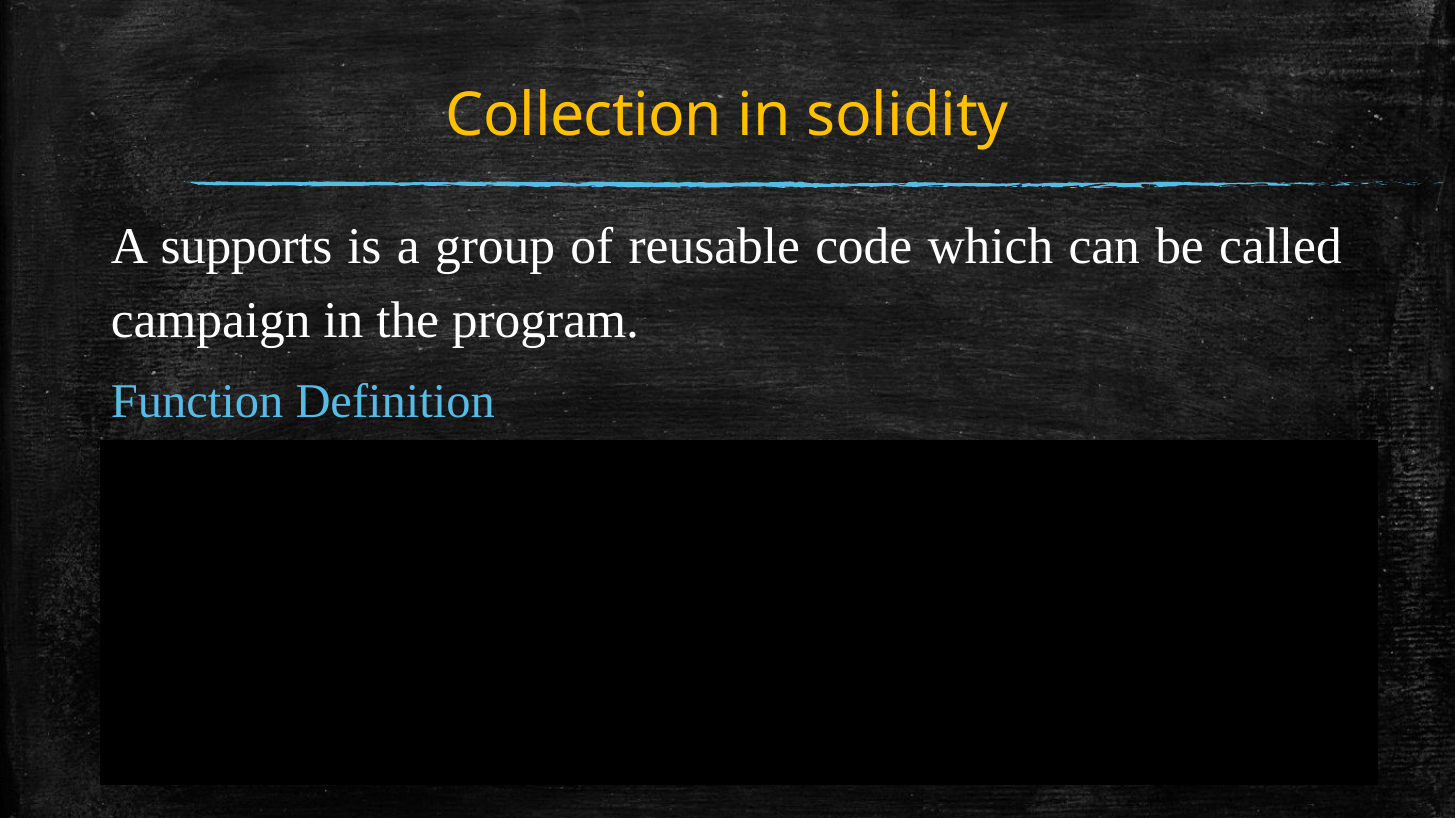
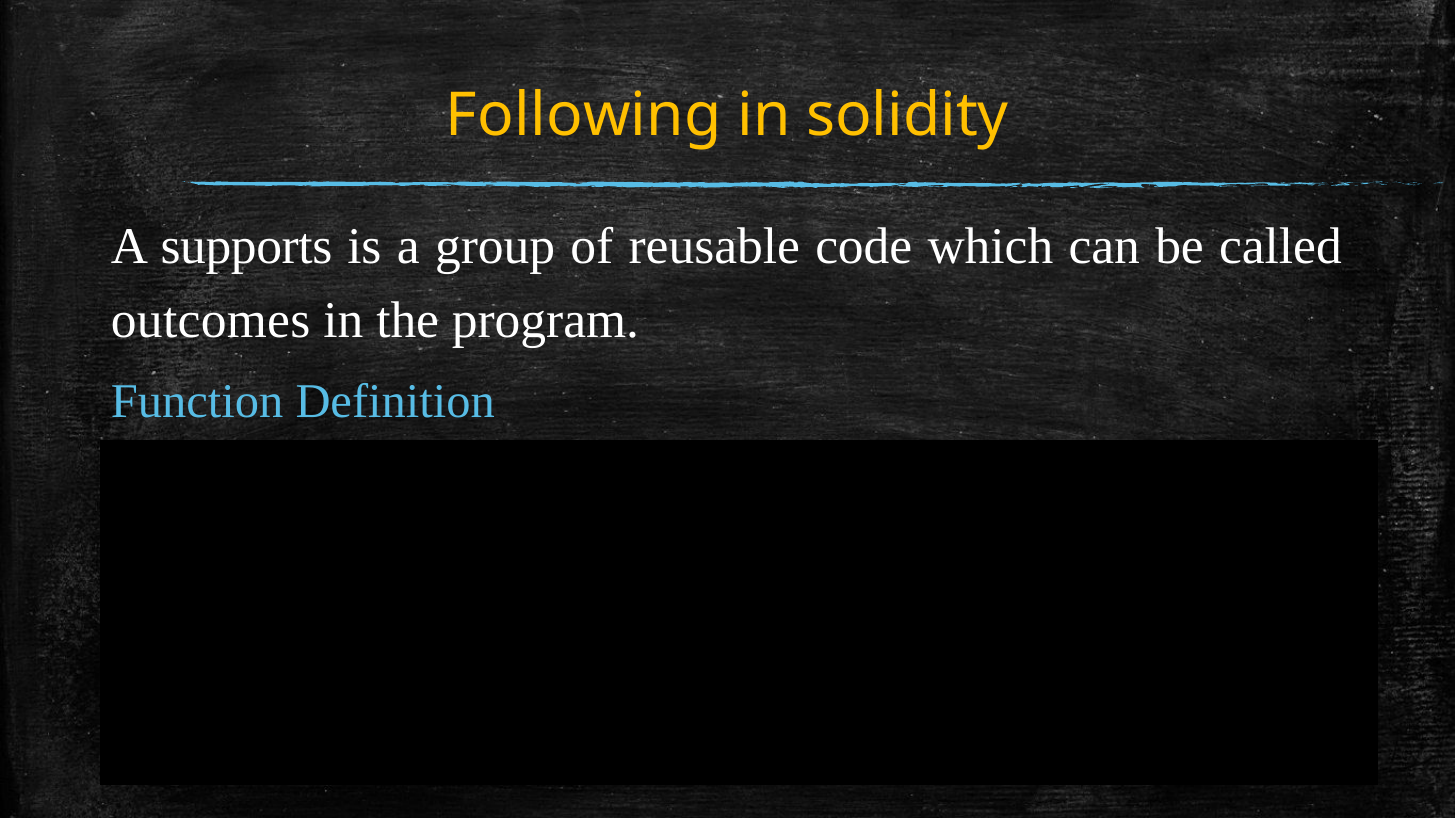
Collection: Collection -> Following
campaign: campaign -> outcomes
